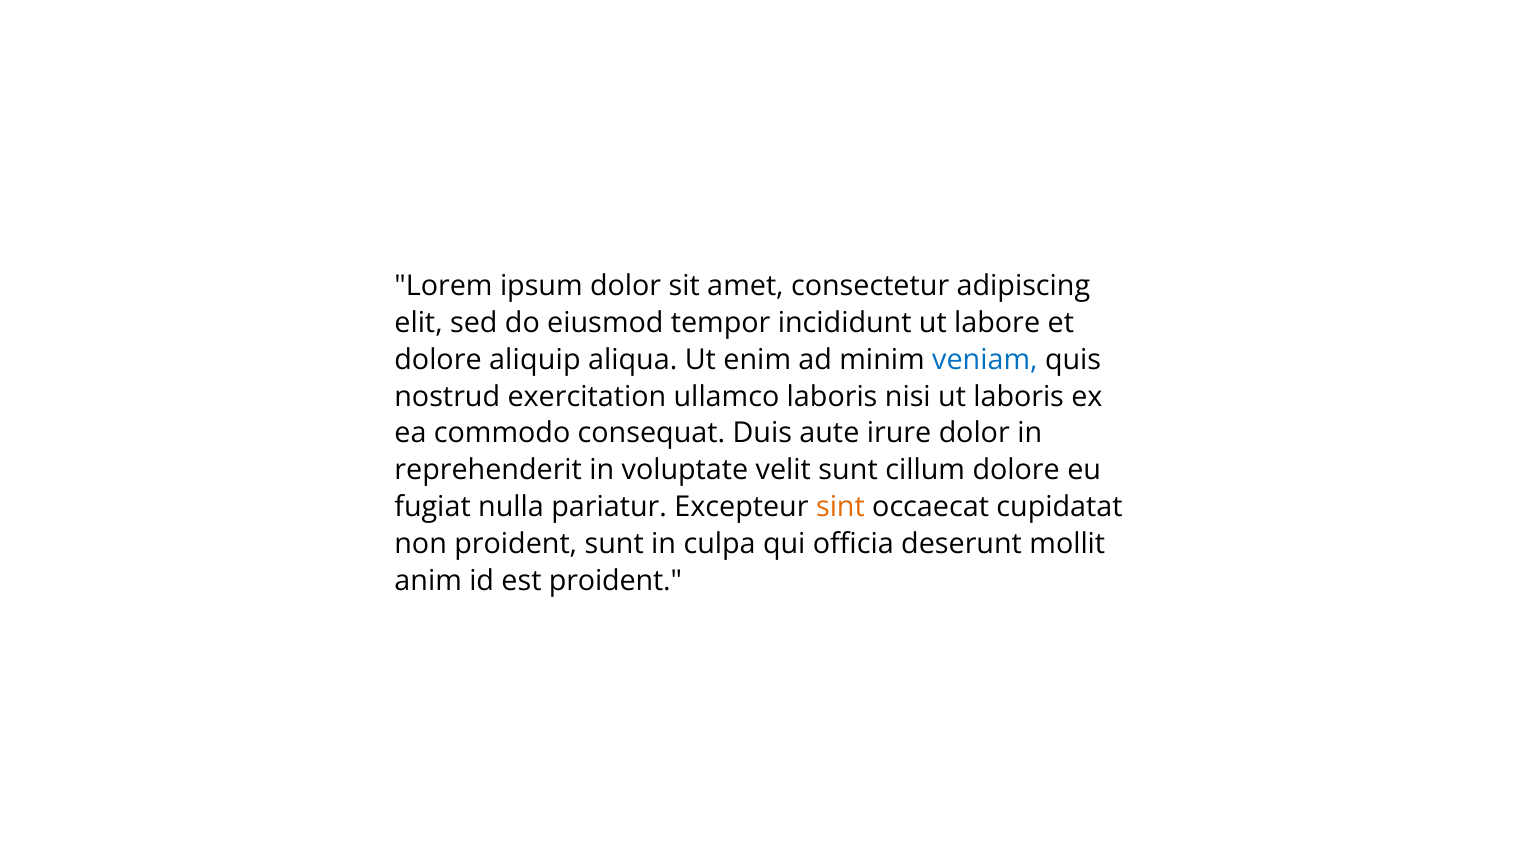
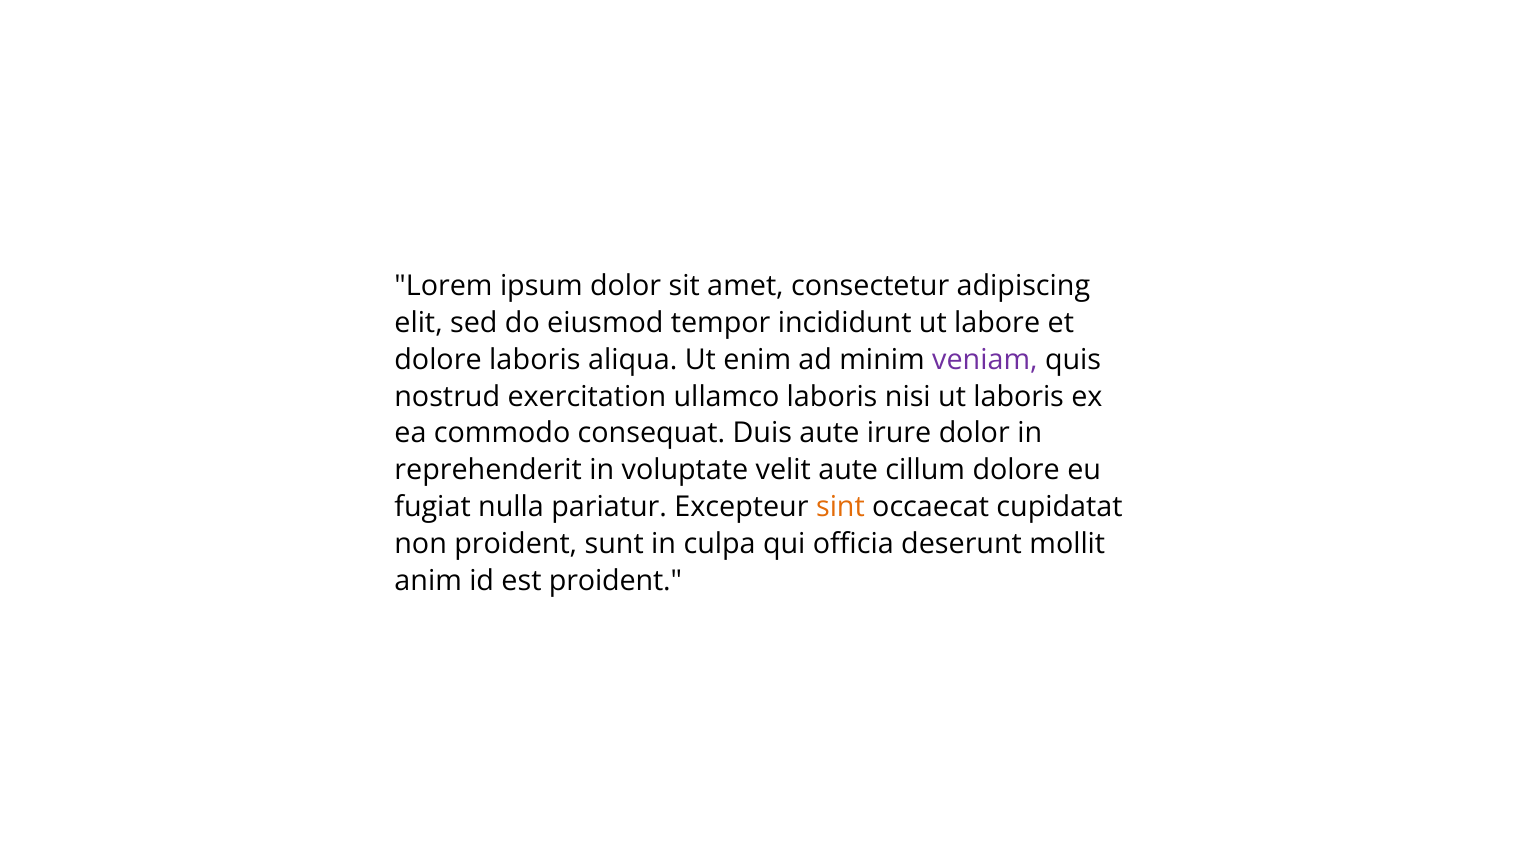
dolore aliquip: aliquip -> laboris
veniam colour: blue -> purple
velit sunt: sunt -> aute
